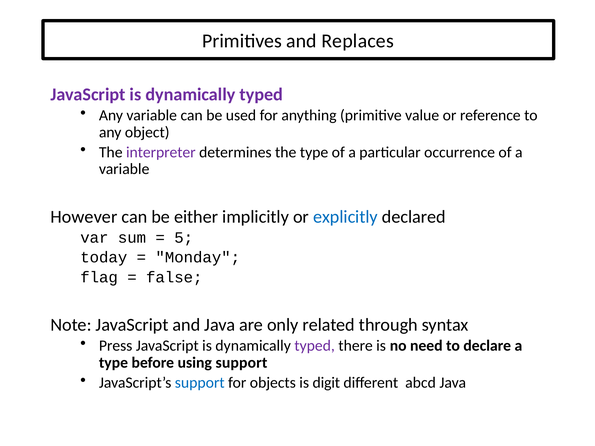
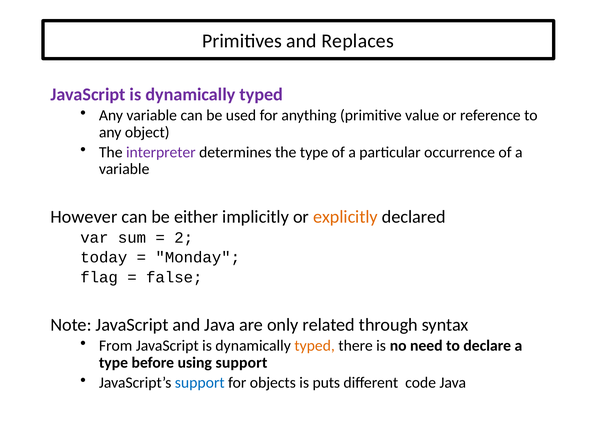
explicitly colour: blue -> orange
5: 5 -> 2
Press: Press -> From
typed at (315, 346) colour: purple -> orange
digit: digit -> puts
abcd: abcd -> code
